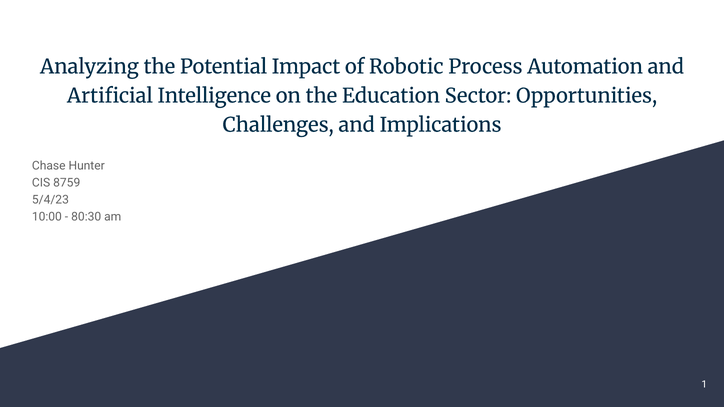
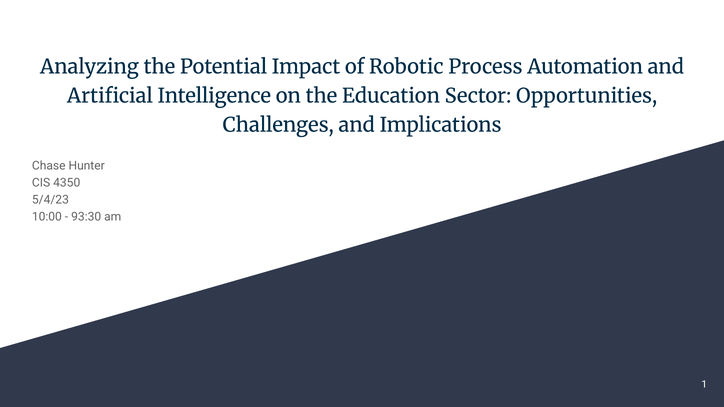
8759: 8759 -> 4350
80:30: 80:30 -> 93:30
